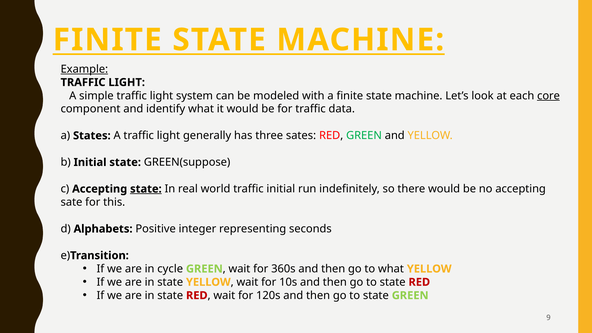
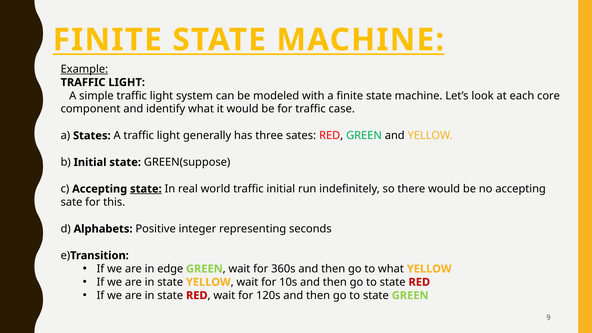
core underline: present -> none
data: data -> case
cycle: cycle -> edge
